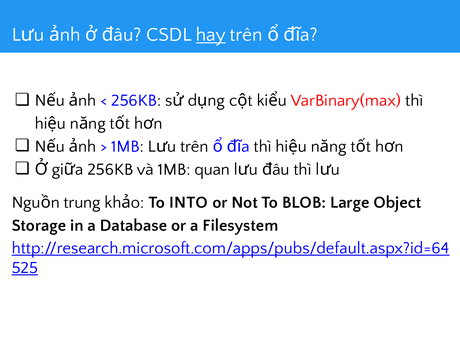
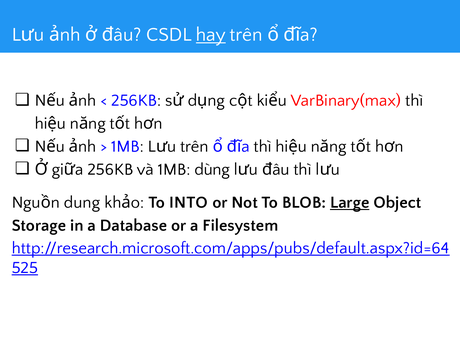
quan: quan -> dùng
trung: trung -> dung
Large underline: none -> present
